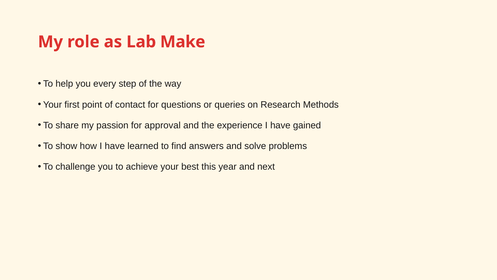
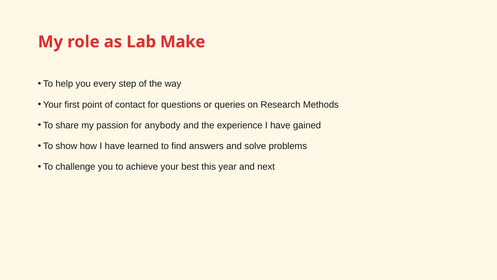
approval: approval -> anybody
